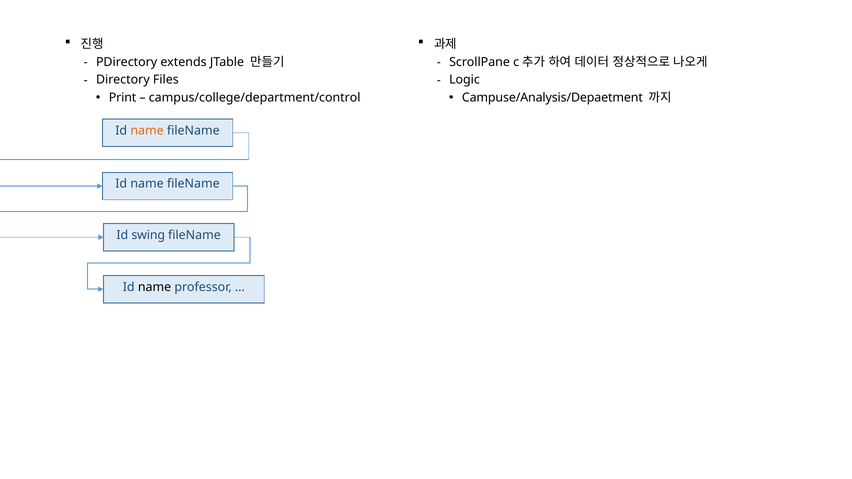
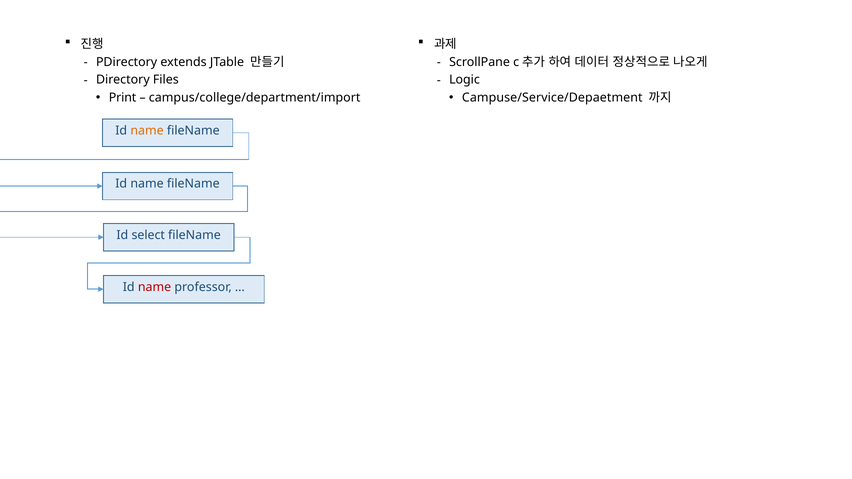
campus/college/department/control: campus/college/department/control -> campus/college/department/import
Campuse/Analysis/Depaetment: Campuse/Analysis/Depaetment -> Campuse/Service/Depaetment
swing: swing -> select
name at (155, 287) colour: black -> red
